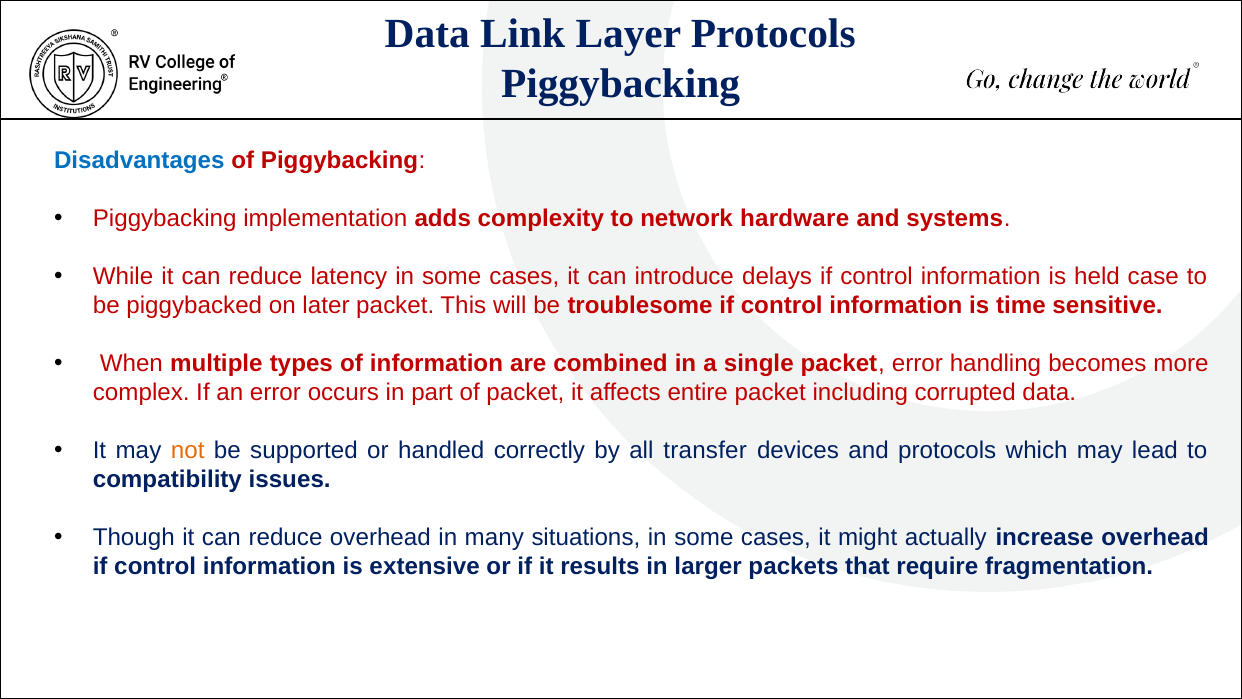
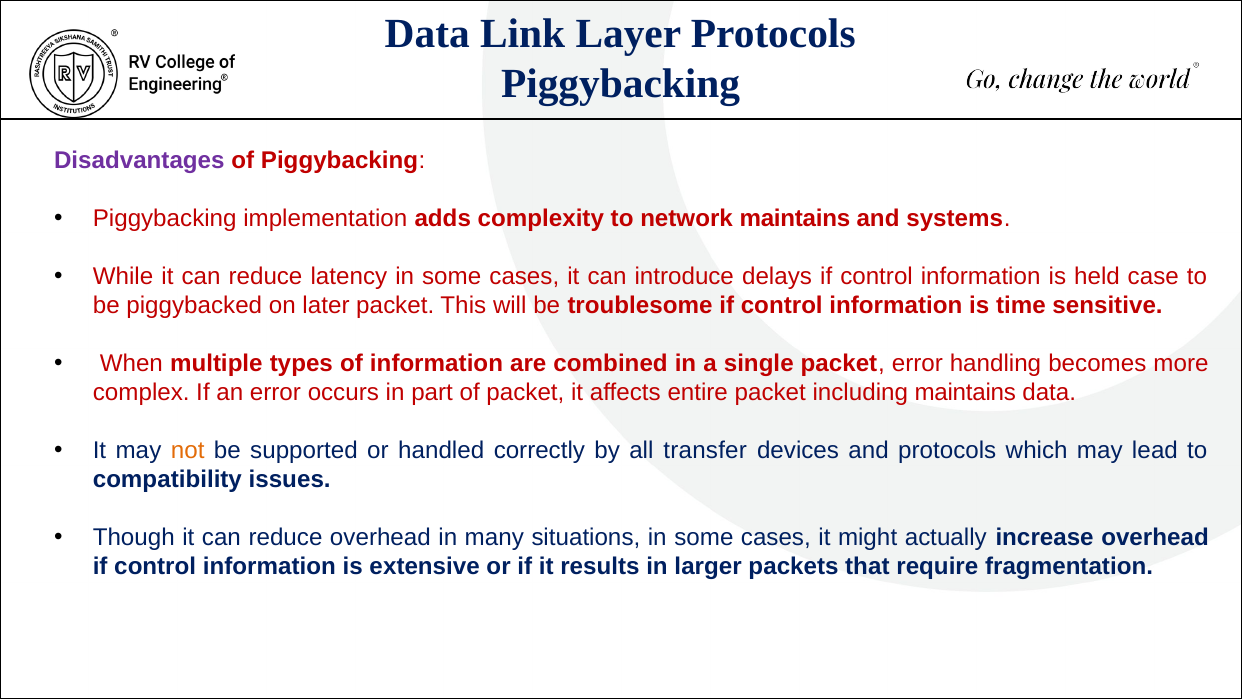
Disadvantages colour: blue -> purple
network hardware: hardware -> maintains
including corrupted: corrupted -> maintains
